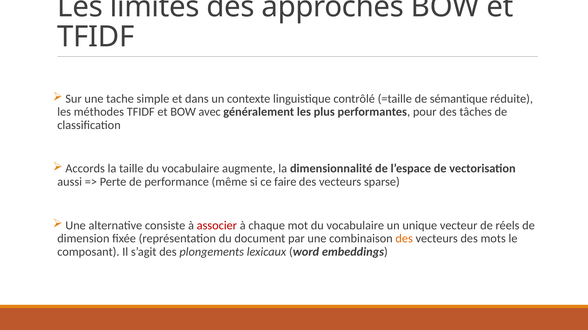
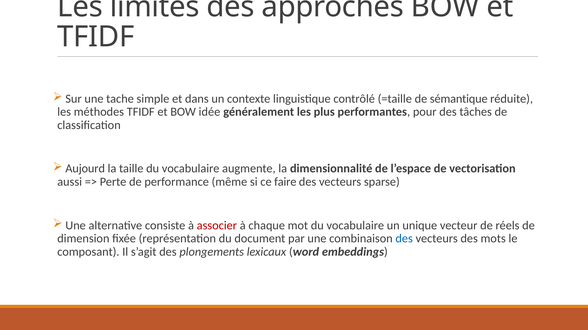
avec: avec -> idée
Accords: Accords -> Aujourd
des at (404, 239) colour: orange -> blue
